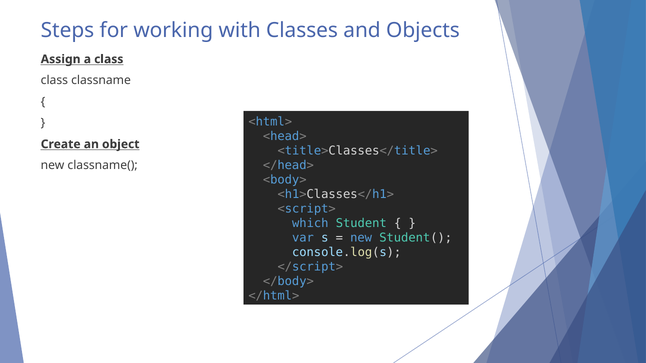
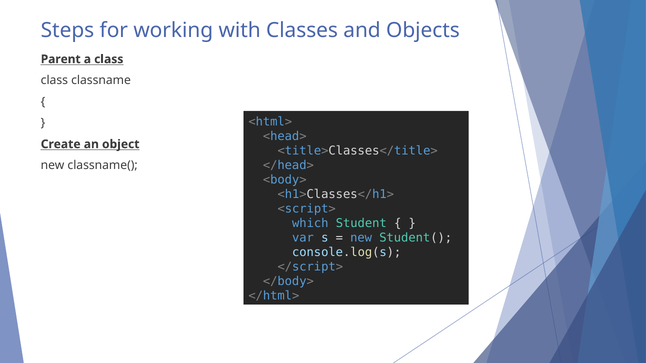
Assign: Assign -> Parent
